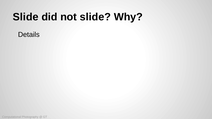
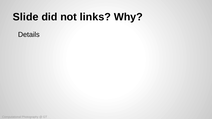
not slide: slide -> links
